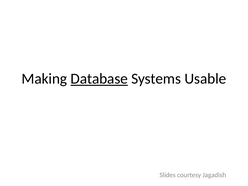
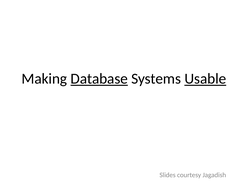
Usable underline: none -> present
